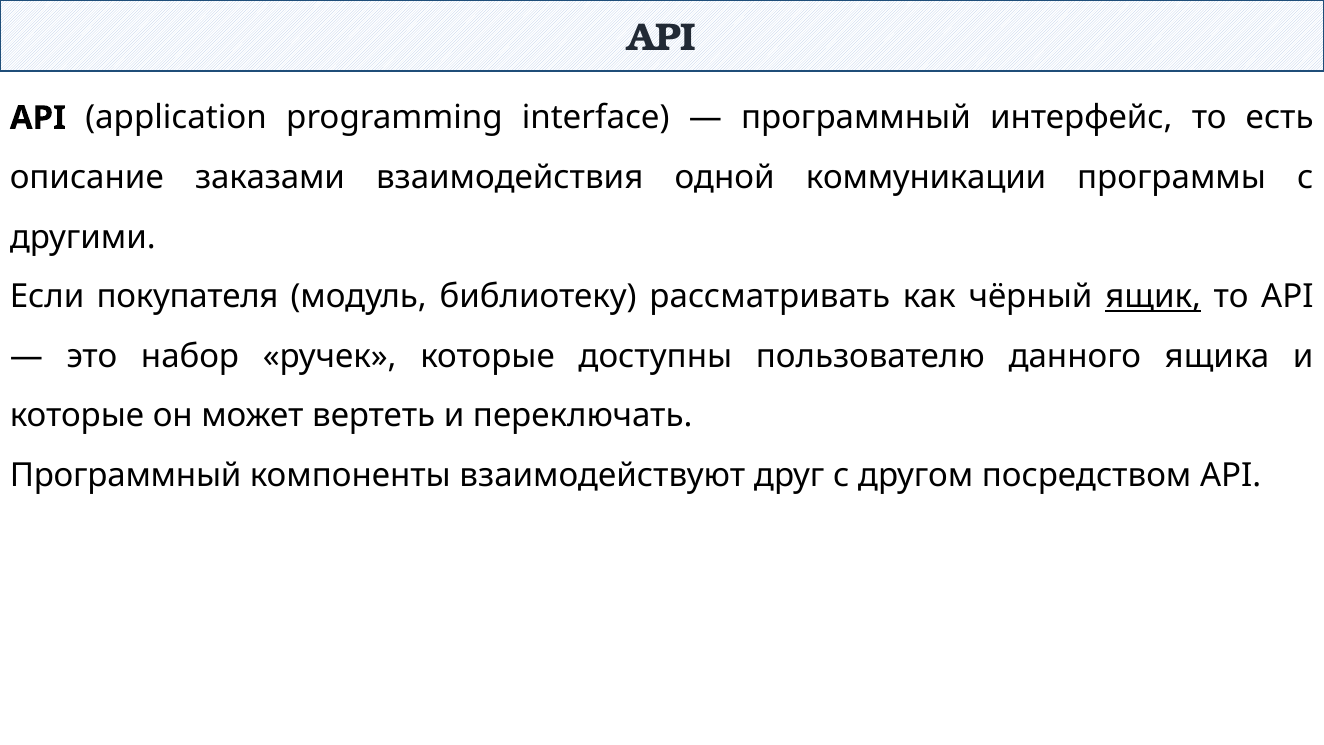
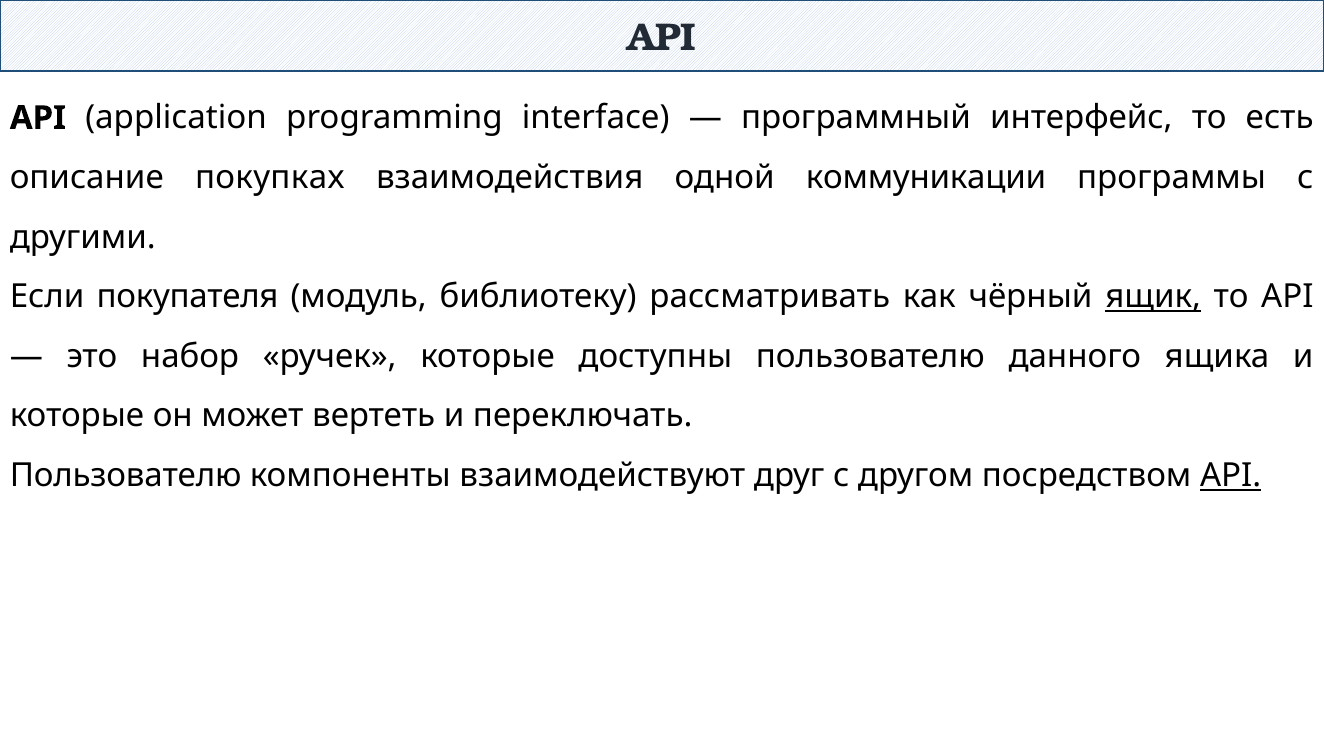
заказами: заказами -> покупках
Программный at (126, 475): Программный -> Пользователю
API at (1231, 475) underline: none -> present
